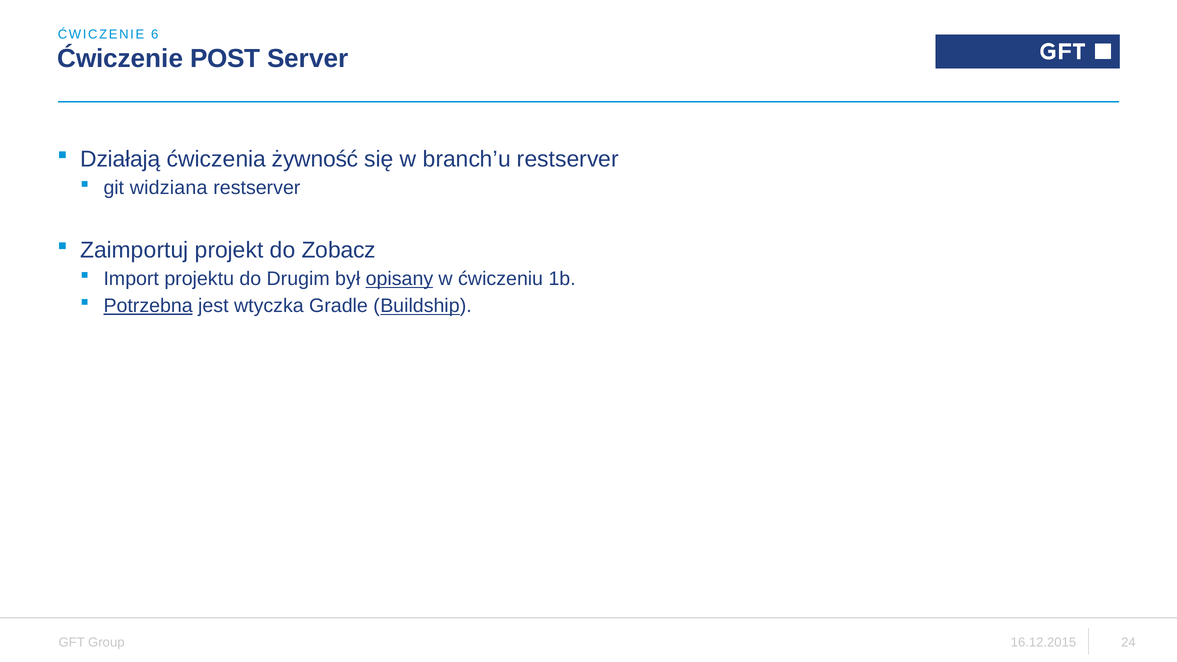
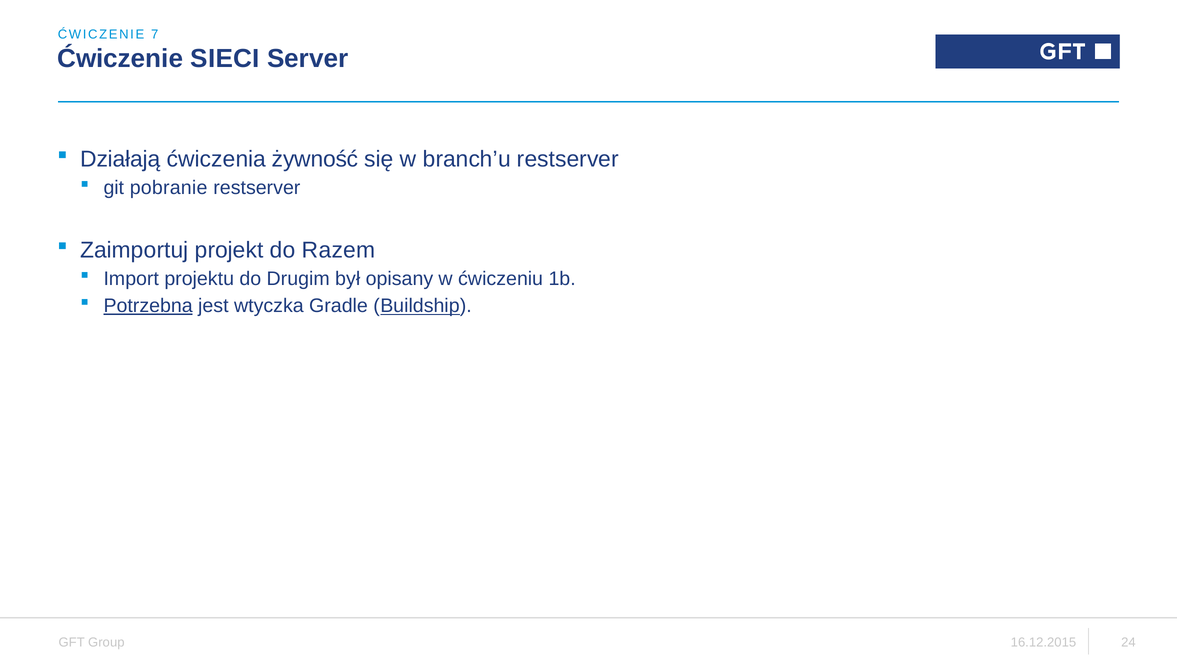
6: 6 -> 7
POST: POST -> SIECI
widziana: widziana -> pobranie
Zobacz: Zobacz -> Razem
opisany underline: present -> none
